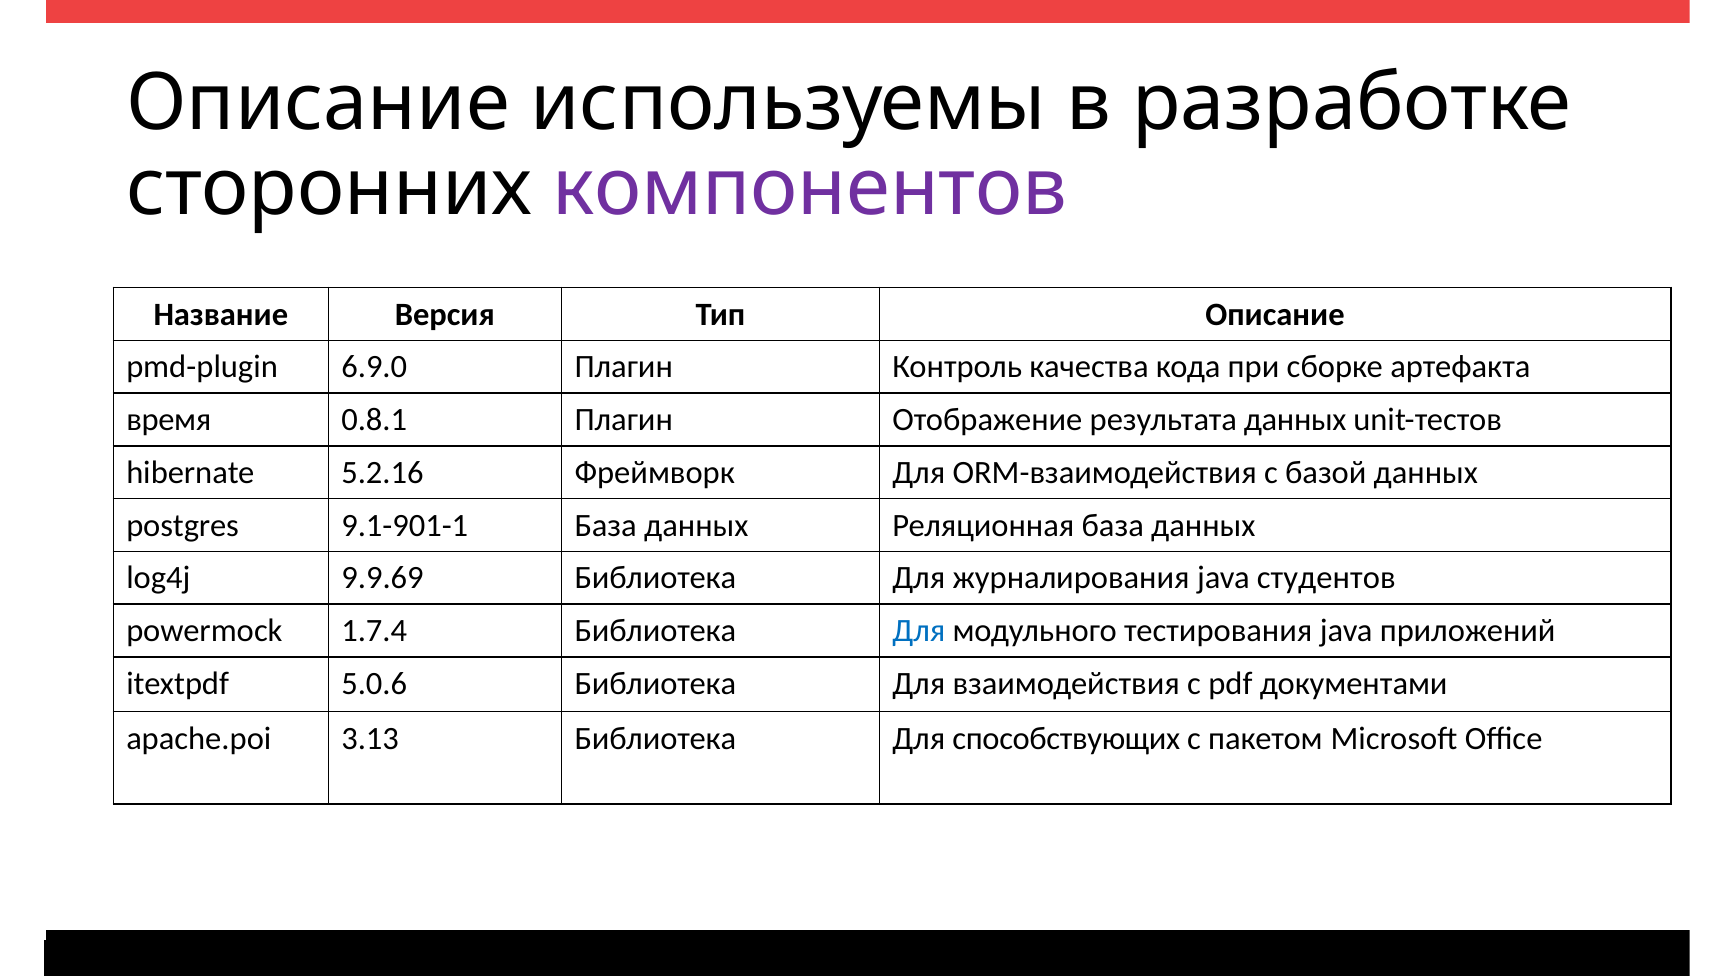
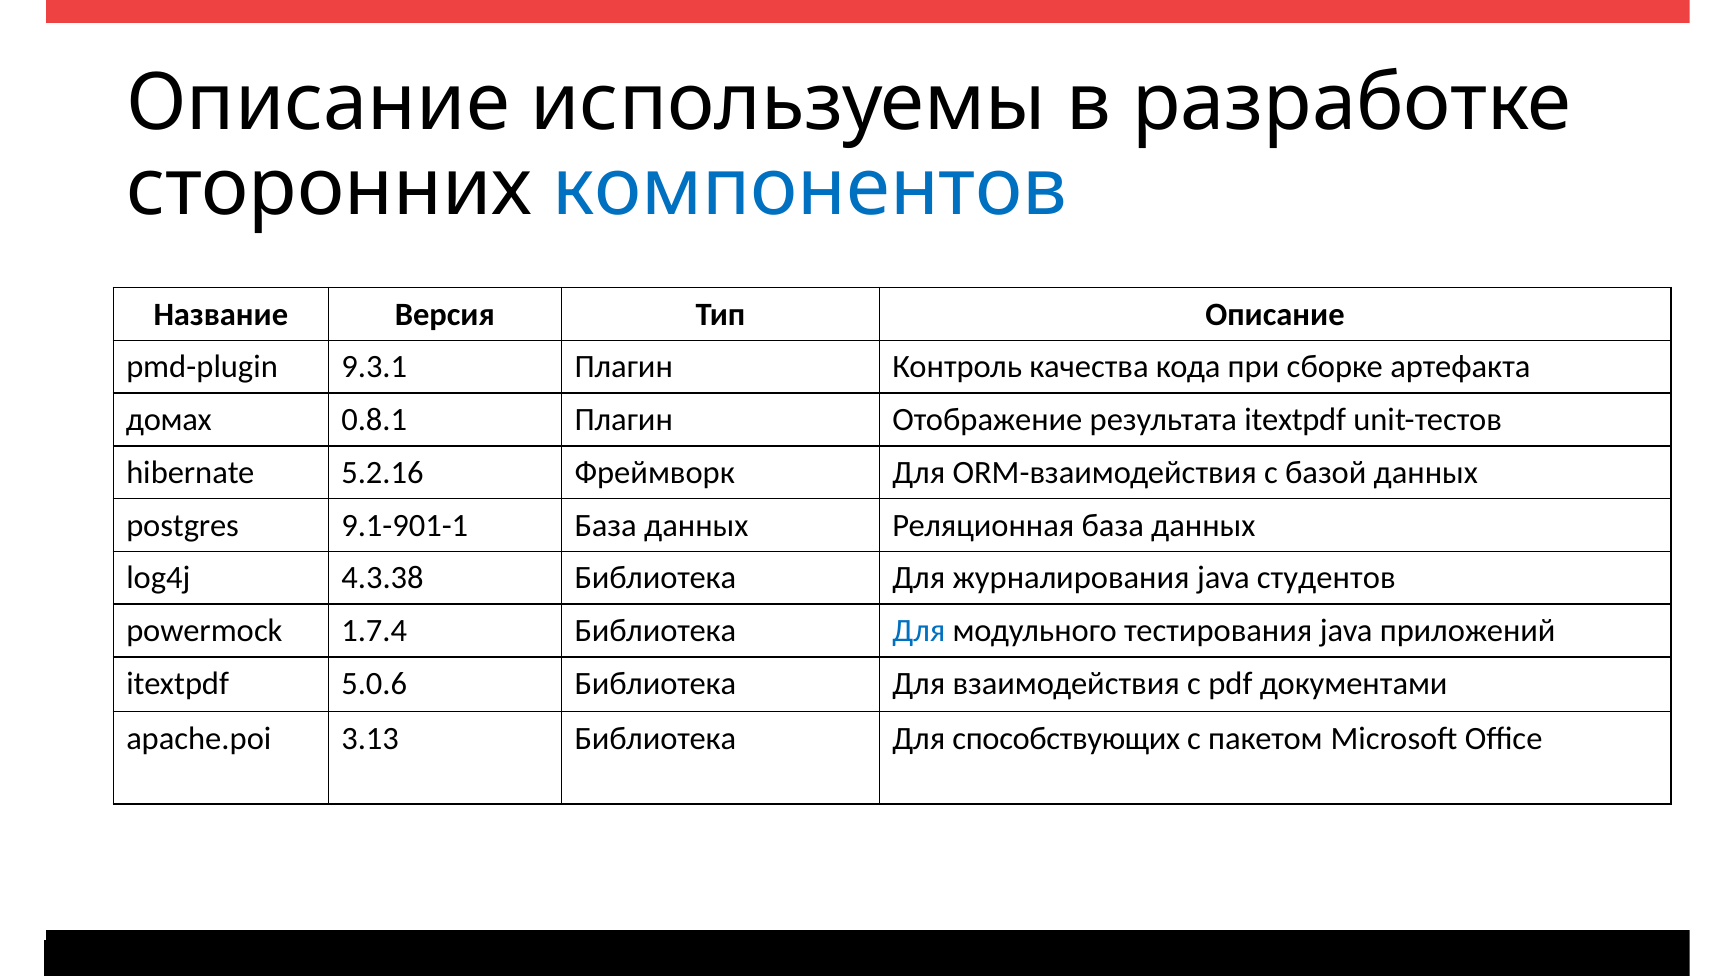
компонентов colour: purple -> blue
6.9.0: 6.9.0 -> 9.3.1
время: время -> домах
результата данных: данных -> itextpdf
9.9.69: 9.9.69 -> 4.3.38
